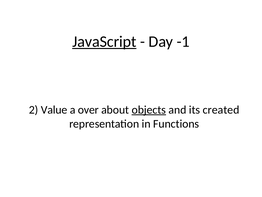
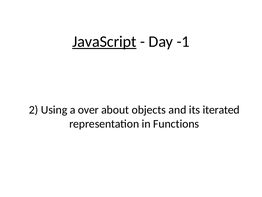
Value: Value -> Using
objects underline: present -> none
created: created -> iterated
